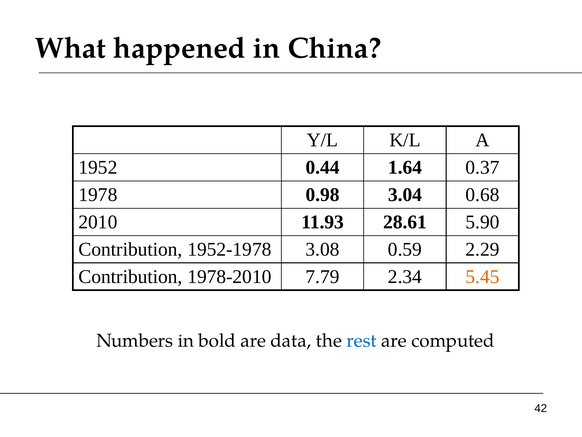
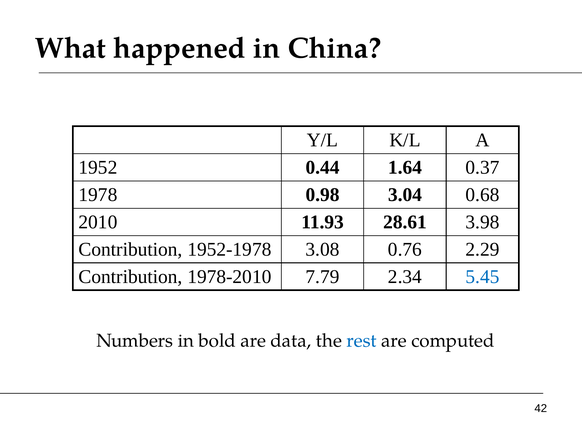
5.90: 5.90 -> 3.98
0.59: 0.59 -> 0.76
5.45 colour: orange -> blue
